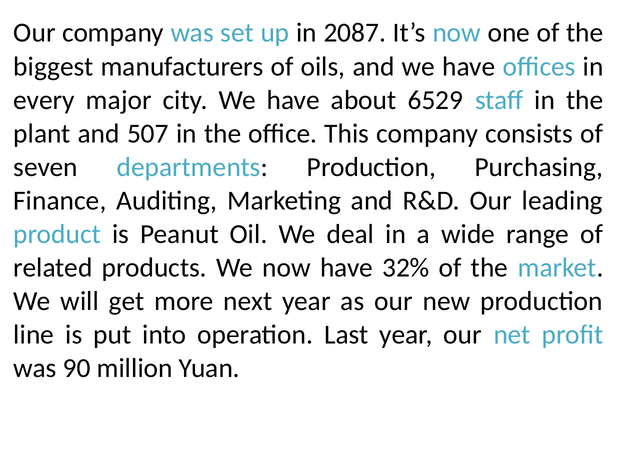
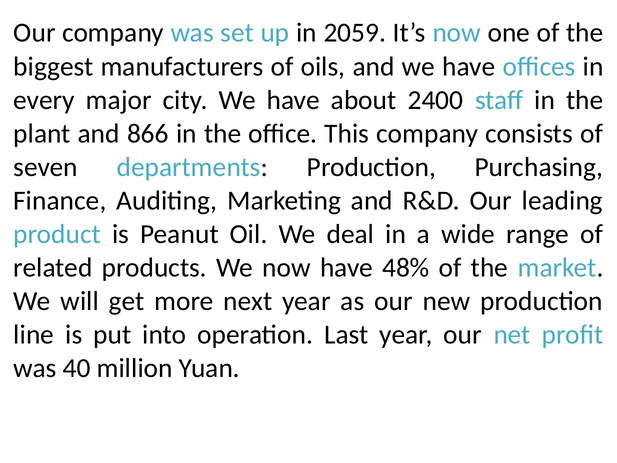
2087: 2087 -> 2059
6529: 6529 -> 2400
507: 507 -> 866
32%: 32% -> 48%
90: 90 -> 40
